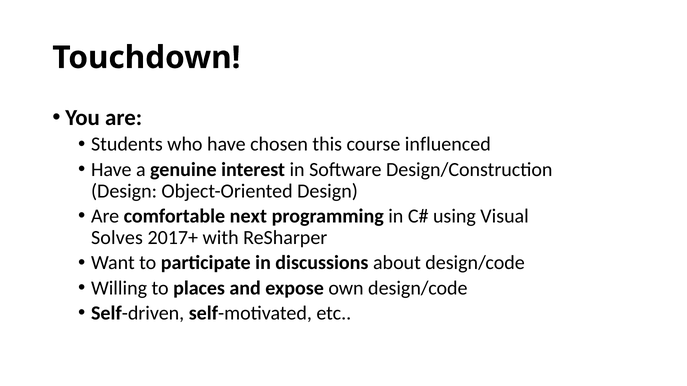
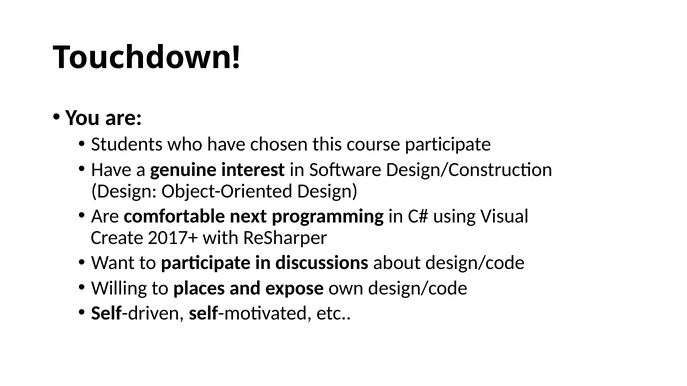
course influenced: influenced -> participate
Solves: Solves -> Create
